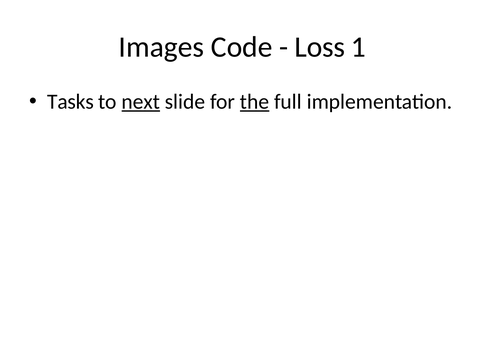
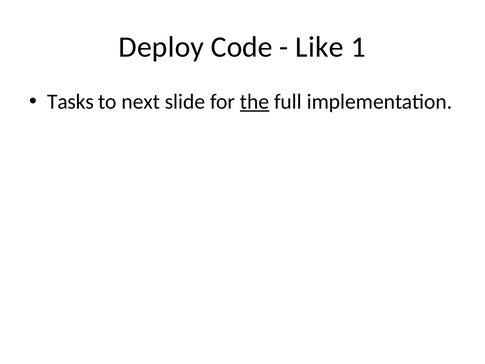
Images: Images -> Deploy
Loss: Loss -> Like
next underline: present -> none
